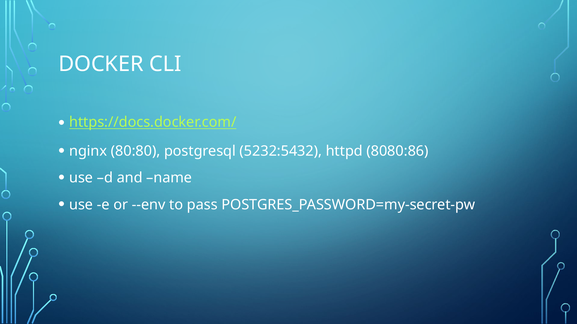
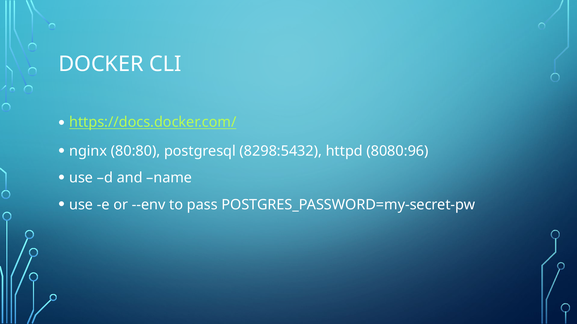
5232:5432: 5232:5432 -> 8298:5432
8080:86: 8080:86 -> 8080:96
